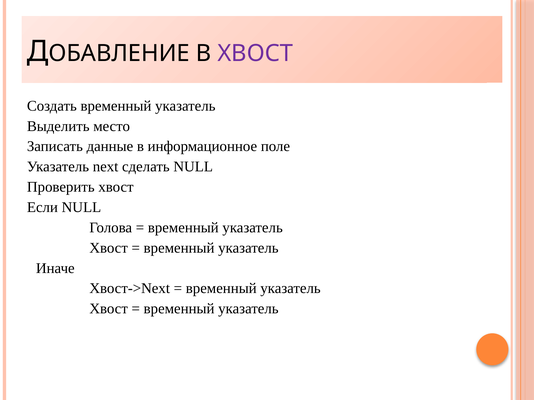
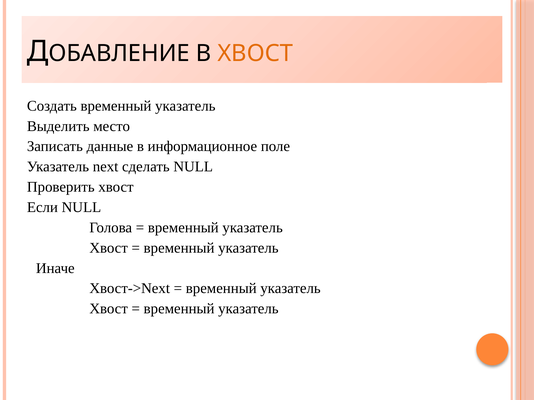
ХВОСТ at (255, 53) colour: purple -> orange
